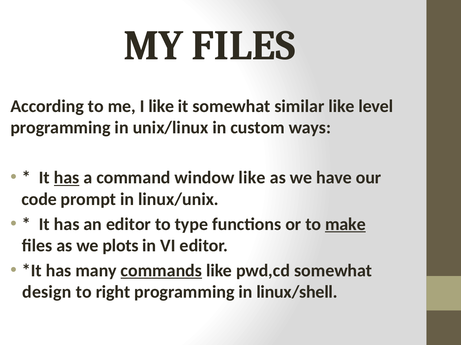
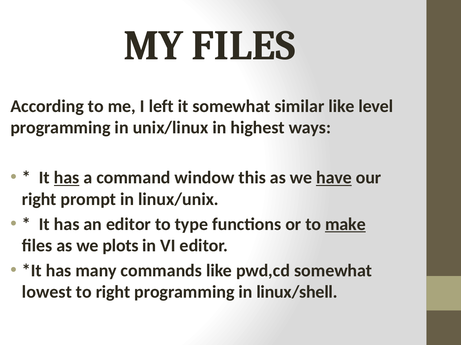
I like: like -> left
custom: custom -> highest
window like: like -> this
have underline: none -> present
code at (39, 200): code -> right
commands underline: present -> none
design: design -> lowest
